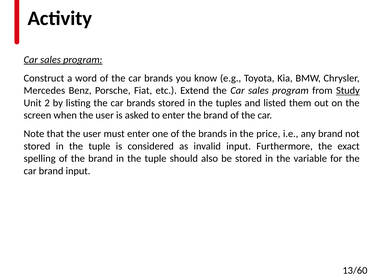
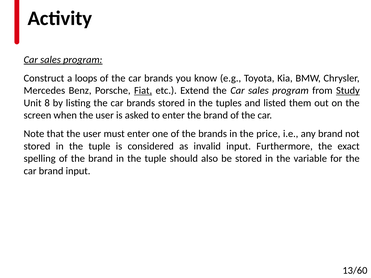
word: word -> loops
Fiat underline: none -> present
2: 2 -> 8
